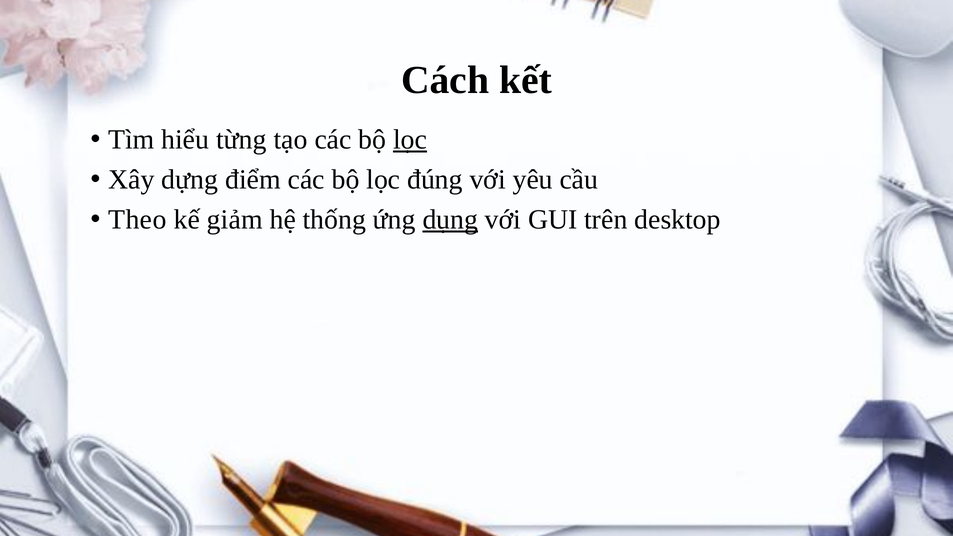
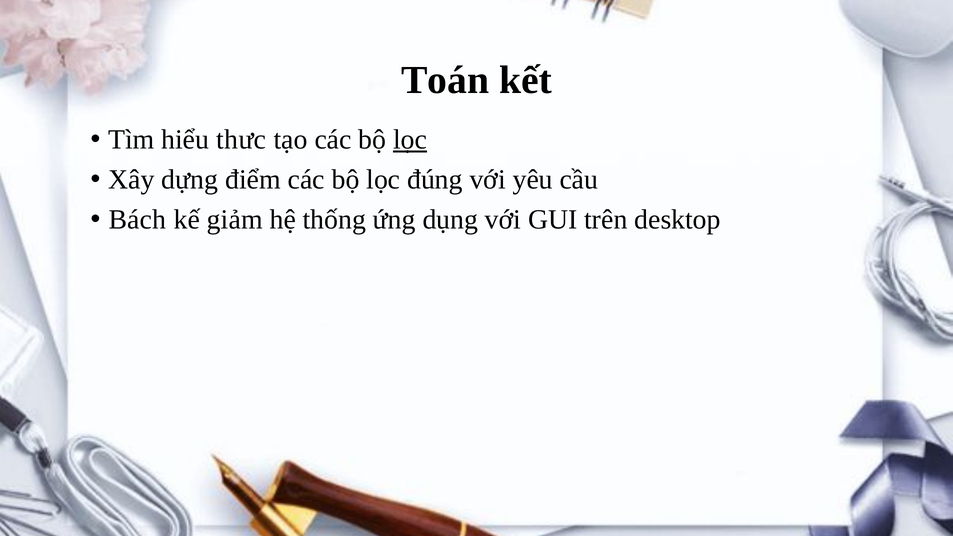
Cách: Cách -> Toán
từng: từng -> thưc
Theo: Theo -> Bách
dụng underline: present -> none
